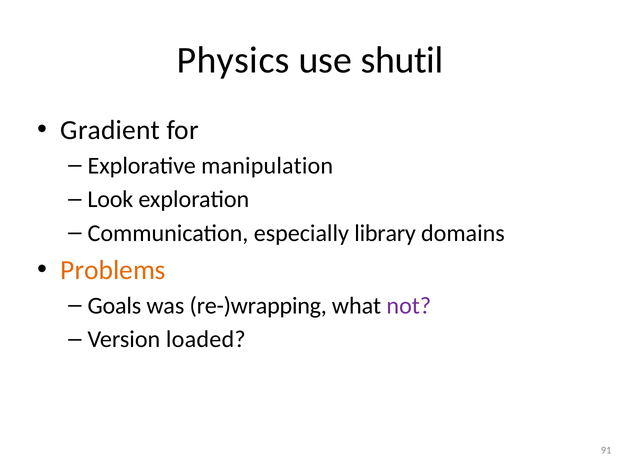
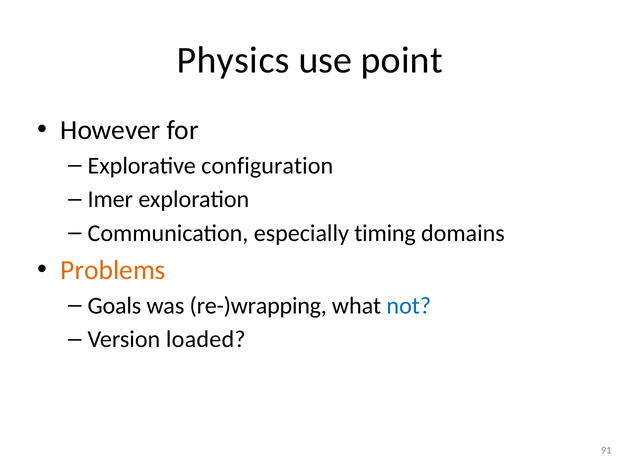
shutil: shutil -> point
Gradient: Gradient -> However
manipulation: manipulation -> configuration
Look: Look -> Imer
library: library -> timing
not colour: purple -> blue
